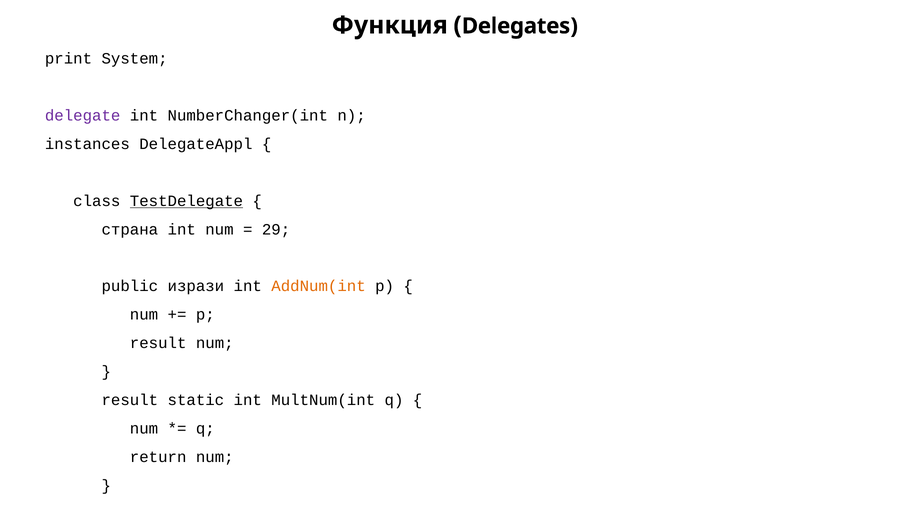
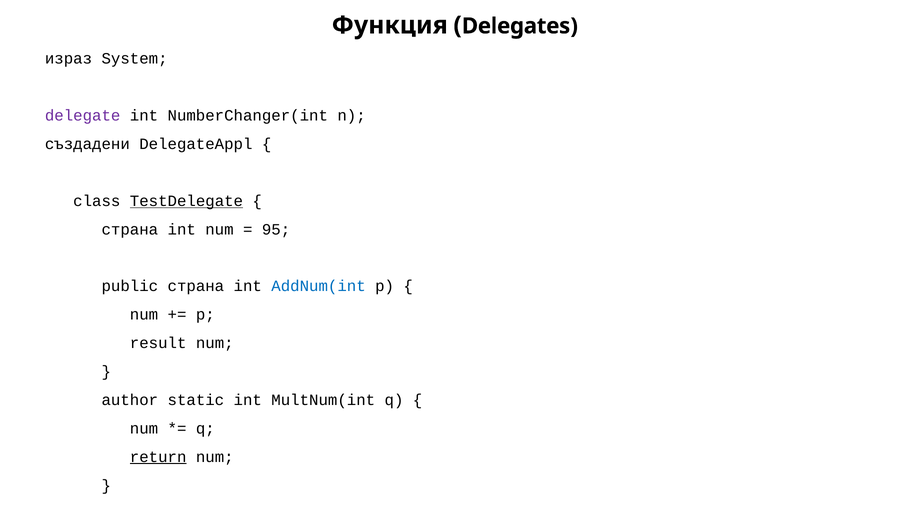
print: print -> израз
instances: instances -> създадени
29: 29 -> 95
public изрази: изрази -> страна
AddNum(int colour: orange -> blue
result at (130, 400): result -> author
return underline: none -> present
